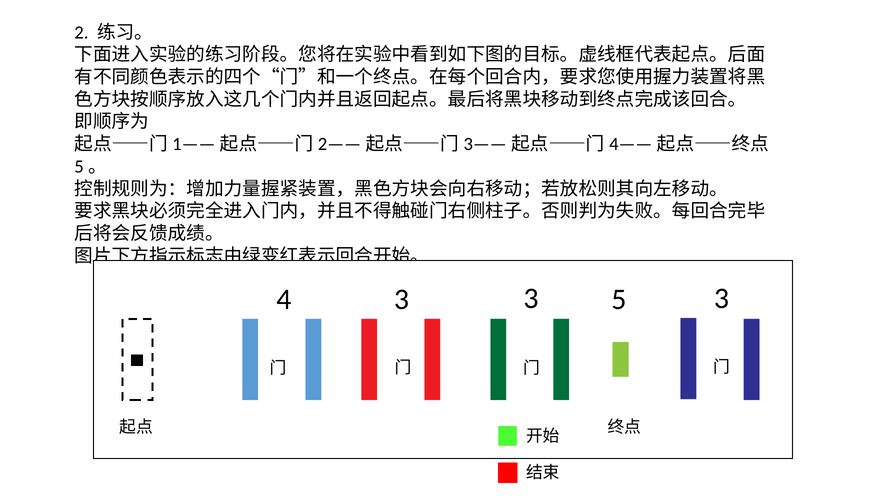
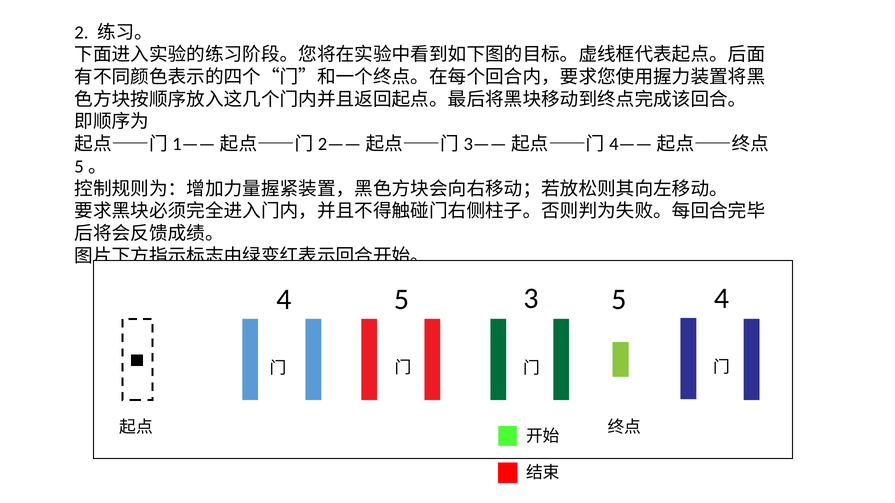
3 at (402, 299): 3 -> 5
3 at (722, 299): 3 -> 4
